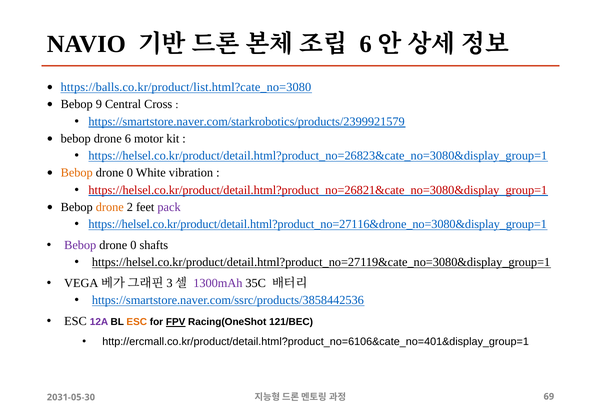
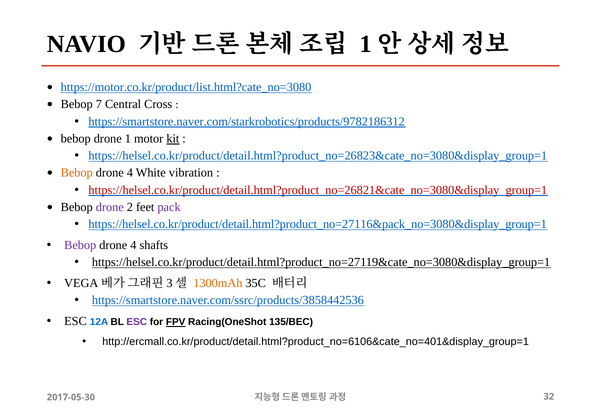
6 at (366, 44): 6 -> 1
https://balls.co.kr/product/list.html?cate_no=3080: https://balls.co.kr/product/list.html?cate_no=3080 -> https://motor.co.kr/product/list.html?cate_no=3080
9: 9 -> 7
https://smartstore.naver.com/starkrobotics/products/2399921579: https://smartstore.naver.com/starkrobotics/products/2399921579 -> https://smartstore.naver.com/starkrobotics/products/9782186312
drone 6: 6 -> 1
kit underline: none -> present
0 at (130, 173): 0 -> 4
drone at (110, 207) colour: orange -> purple
https://helsel.co.kr/product/detail.html?product_no=27116&drone_no=3080&display_group=1: https://helsel.co.kr/product/detail.html?product_no=27116&drone_no=3080&display_group=1 -> https://helsel.co.kr/product/detail.html?product_no=27116&pack_no=3080&display_group=1
0 at (133, 245): 0 -> 4
1300mAh colour: purple -> orange
12A colour: purple -> blue
ESC at (137, 322) colour: orange -> purple
121/BEC: 121/BEC -> 135/BEC
2031-05-30: 2031-05-30 -> 2017-05-30
69: 69 -> 32
